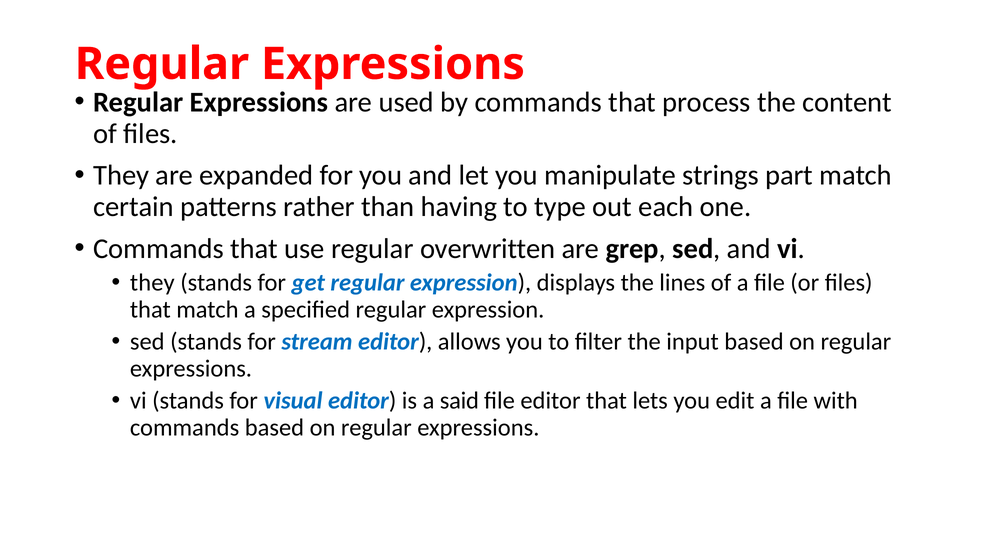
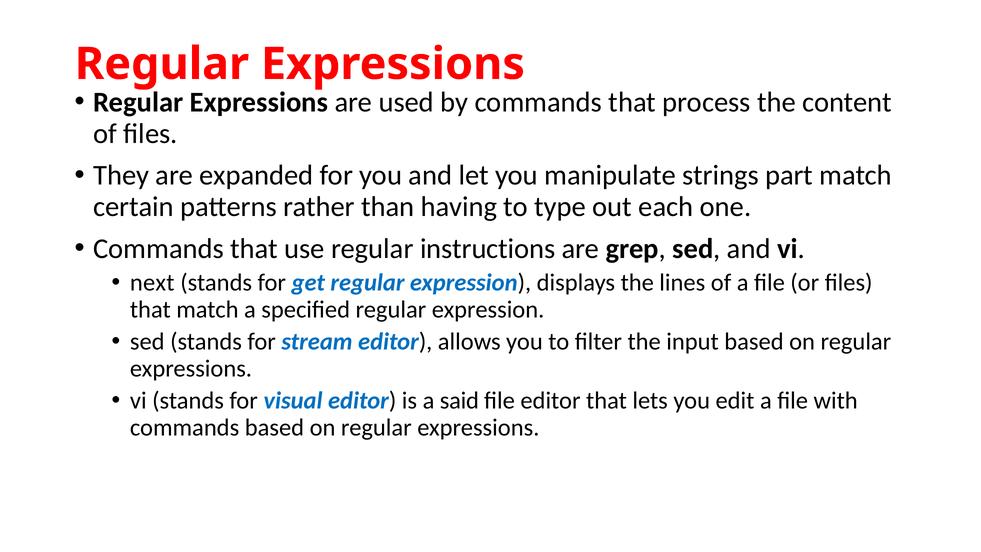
overwritten: overwritten -> instructions
they at (152, 283): they -> next
